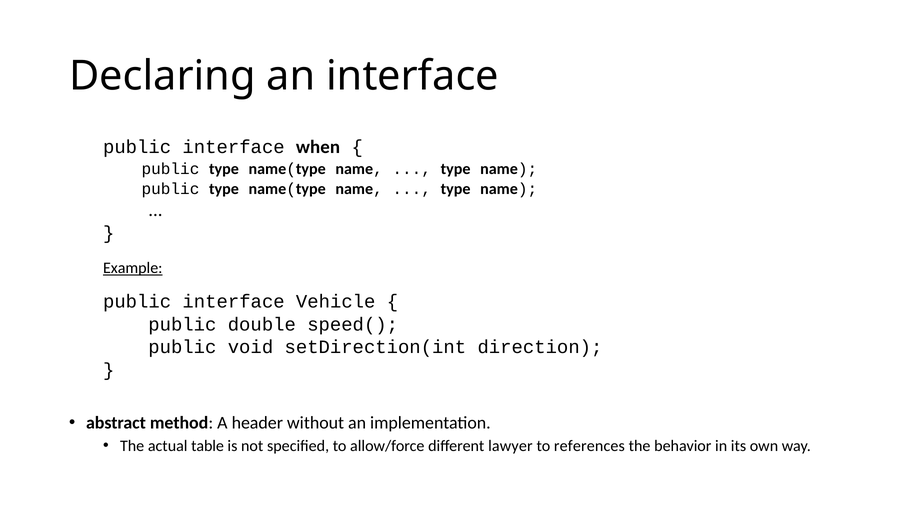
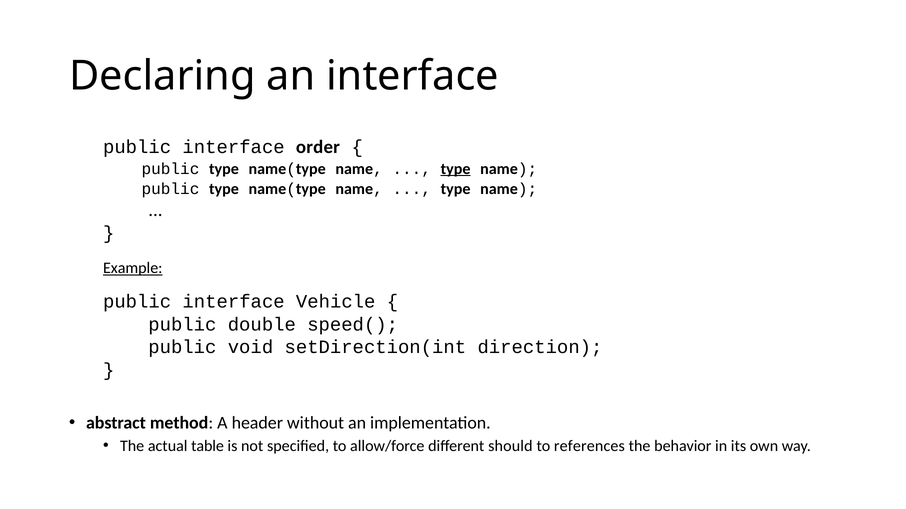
when: when -> order
type at (456, 169) underline: none -> present
lawyer: lawyer -> should
